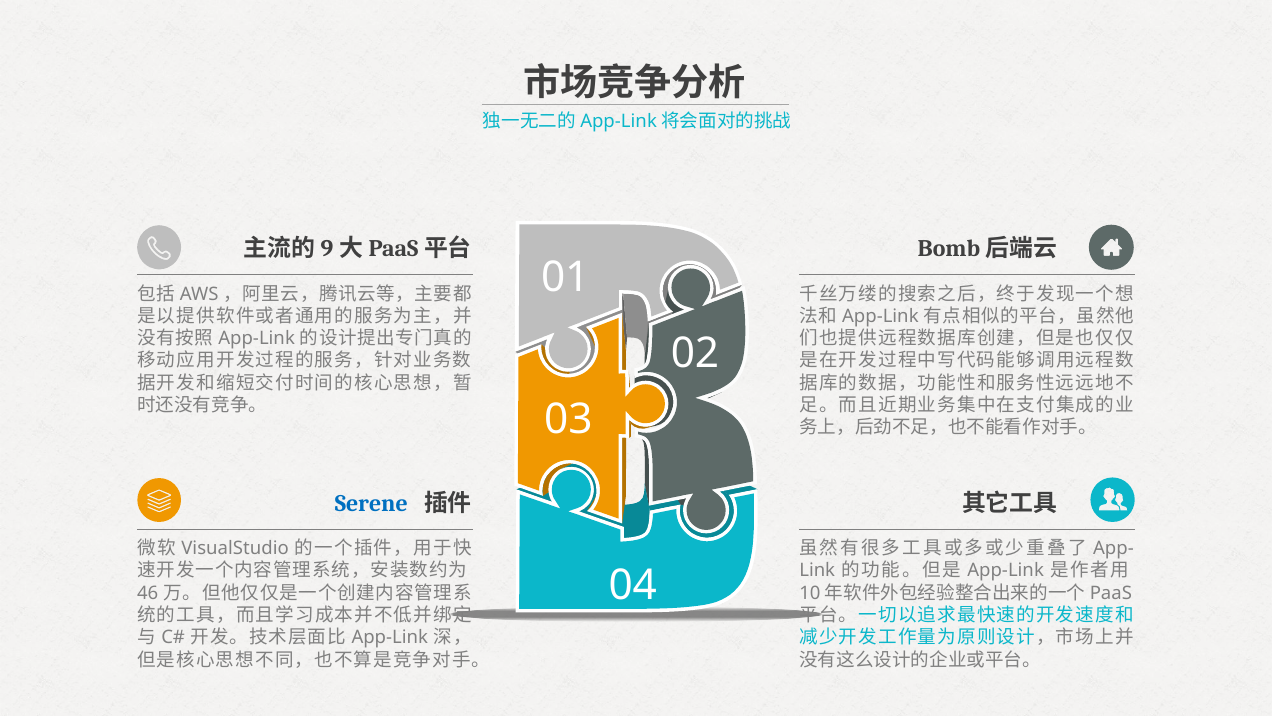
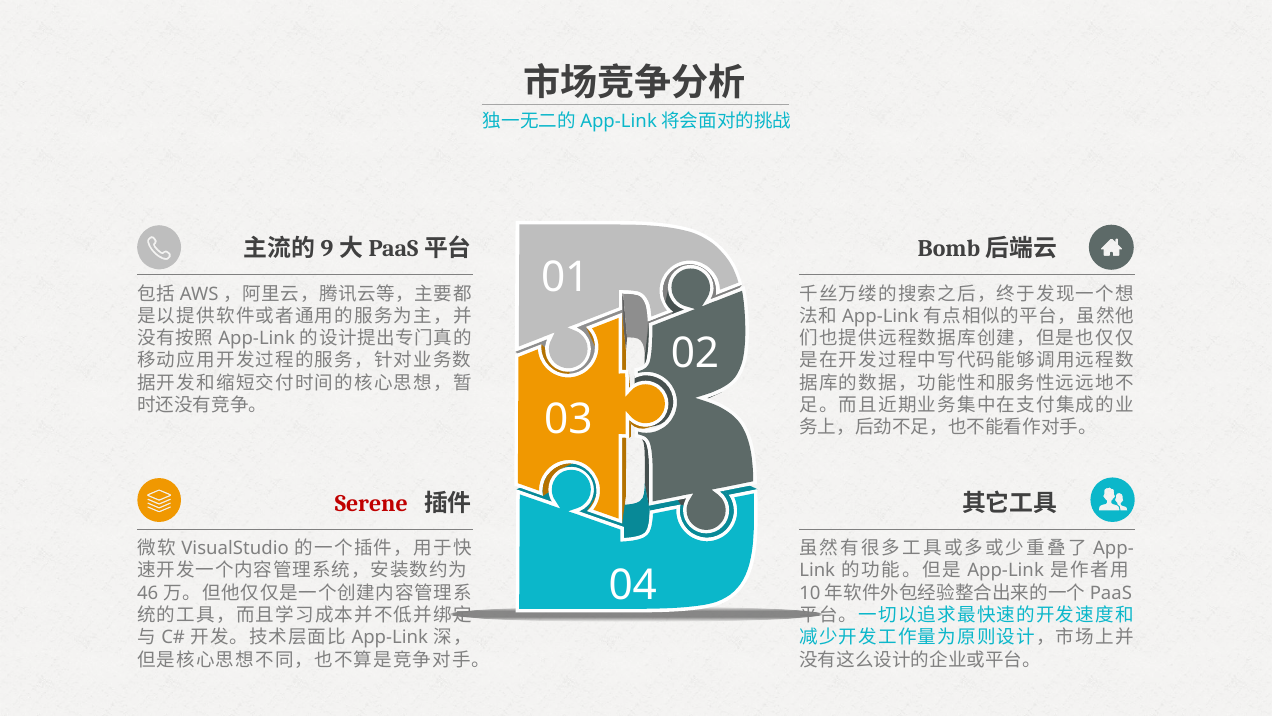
Serene colour: blue -> red
